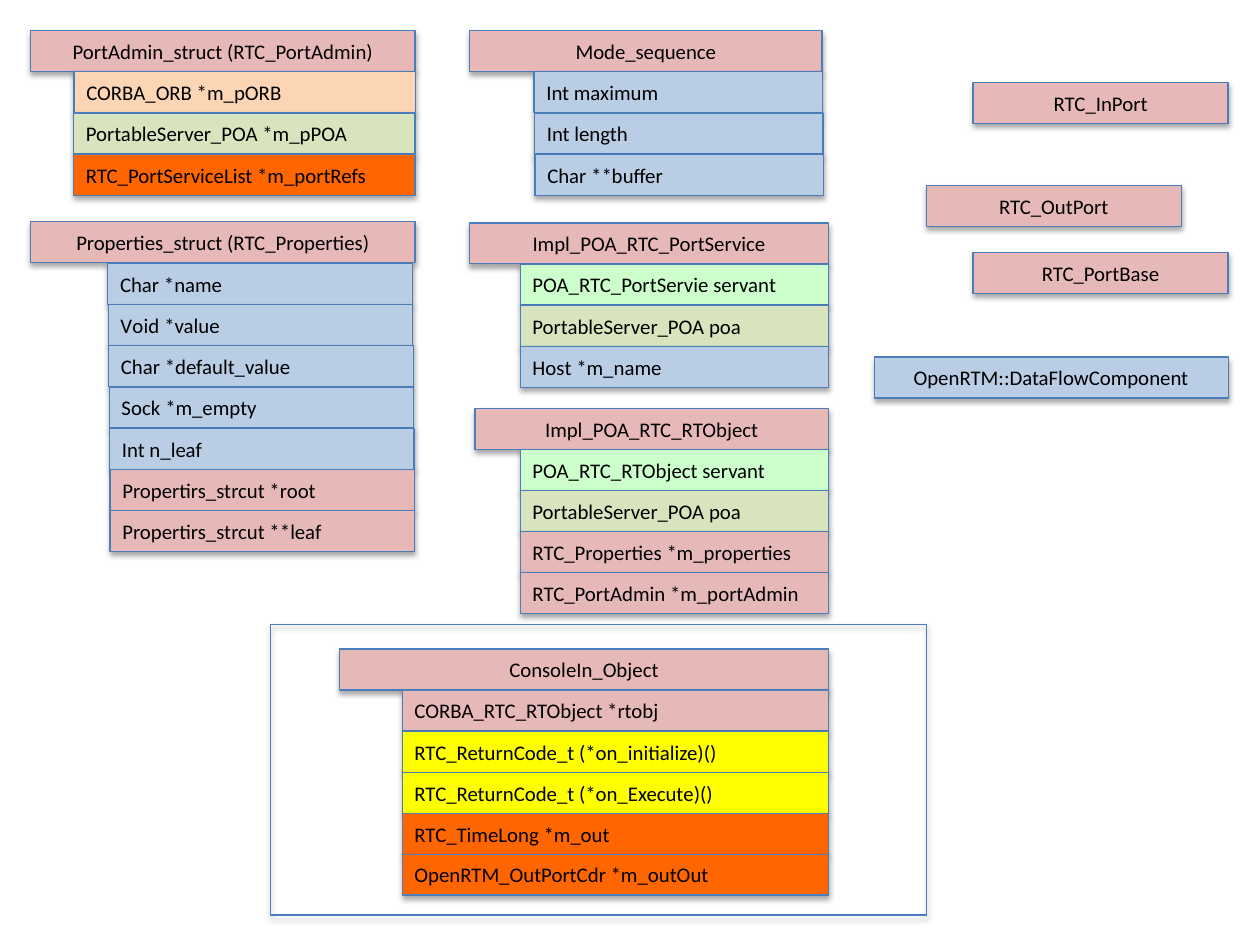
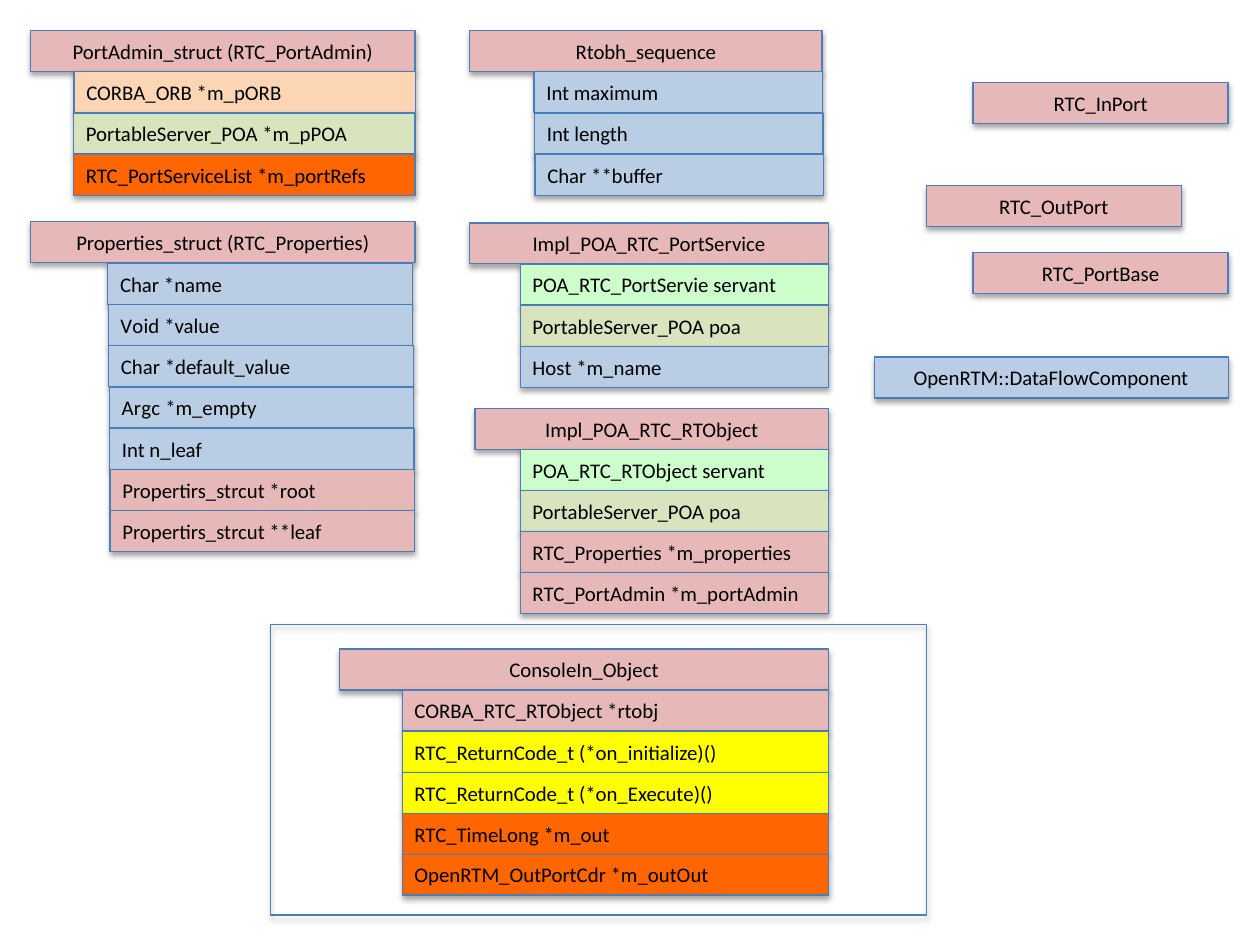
Mode_sequence: Mode_sequence -> Rtobh_sequence
Sock: Sock -> Argc
